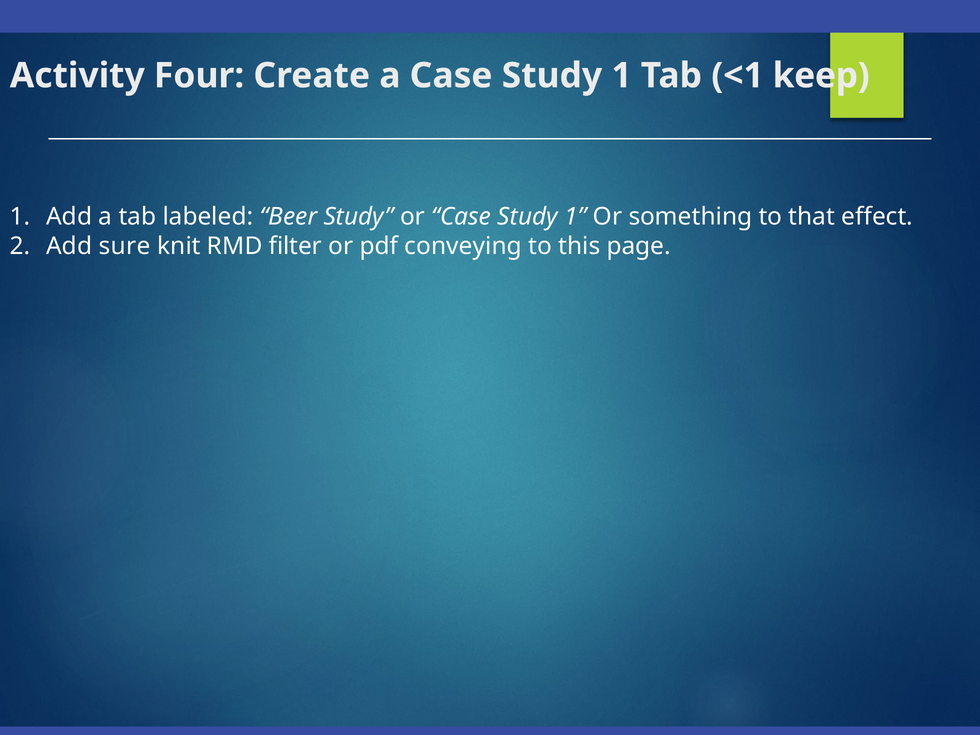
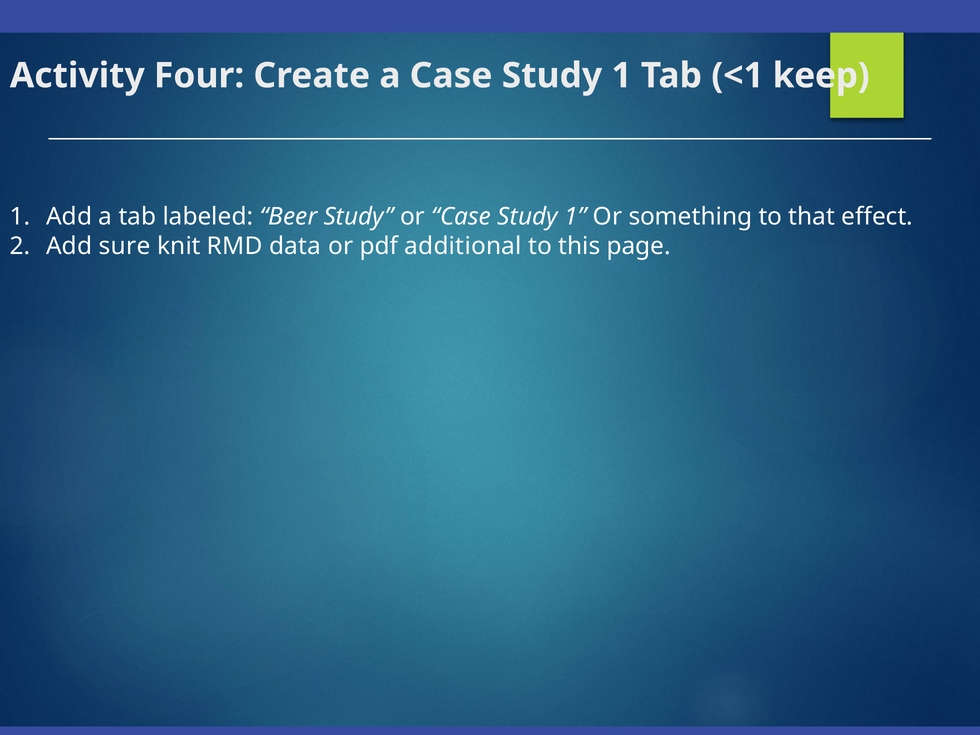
filter: filter -> data
conveying: conveying -> additional
